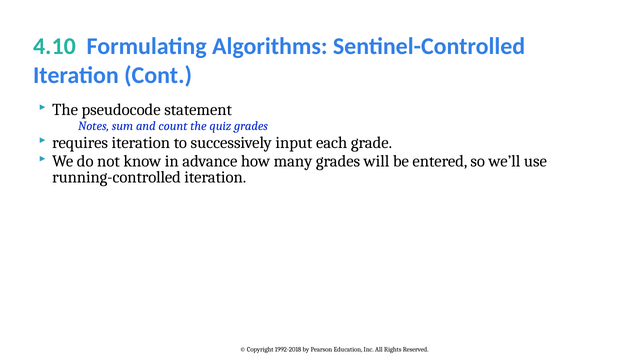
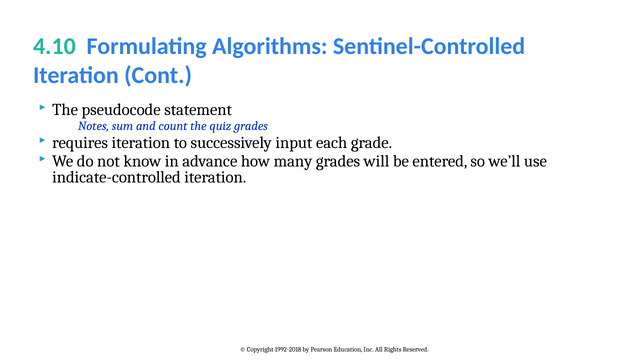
running-controlled: running-controlled -> indicate-controlled
